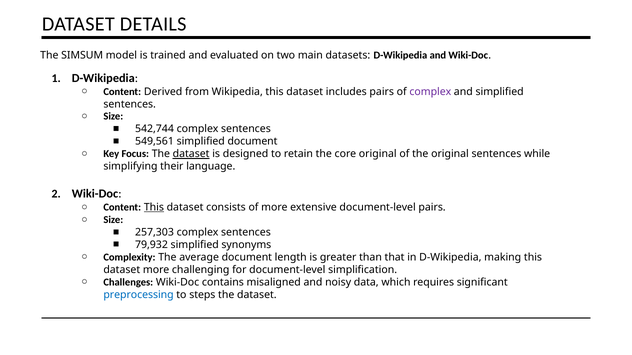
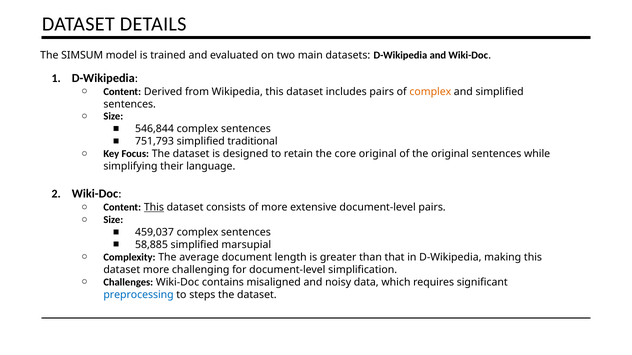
complex at (430, 92) colour: purple -> orange
542,744: 542,744 -> 546,844
549,561: 549,561 -> 751,793
simplified document: document -> traditional
dataset at (191, 154) underline: present -> none
257,303: 257,303 -> 459,037
79,932: 79,932 -> 58,885
synonyms: synonyms -> marsupial
